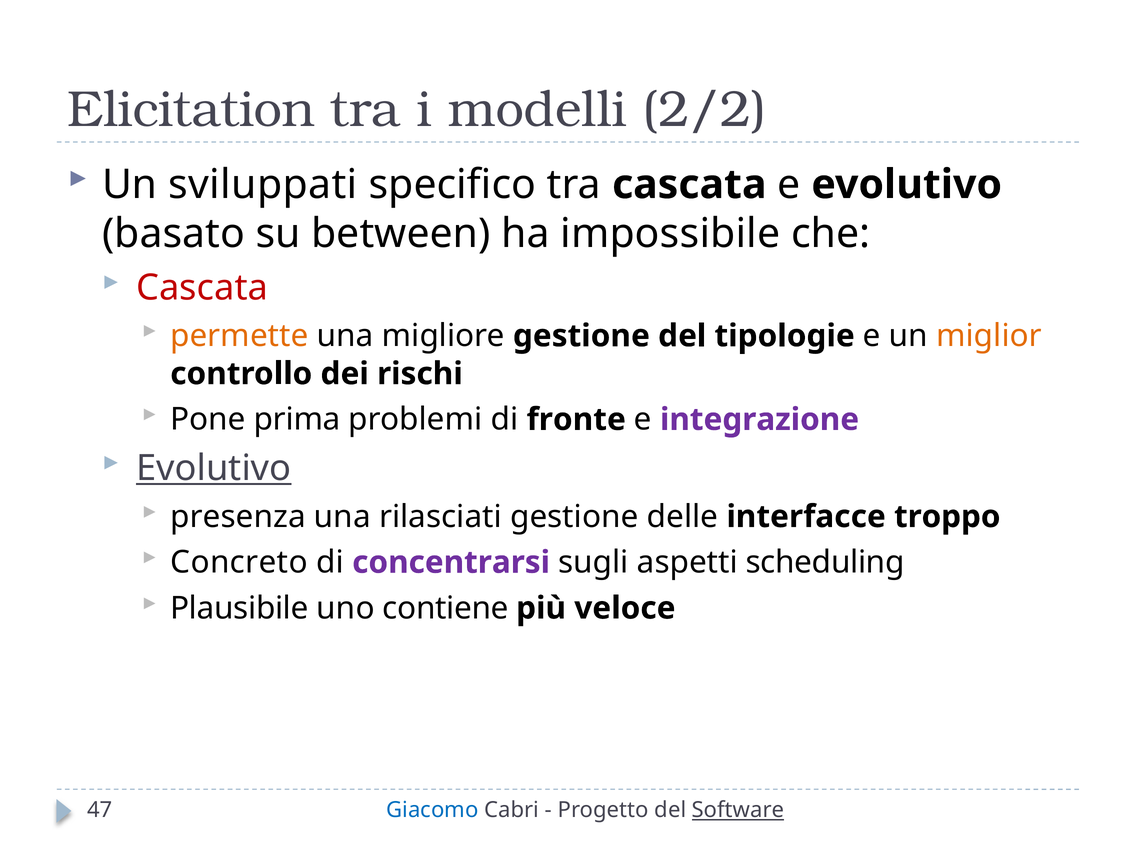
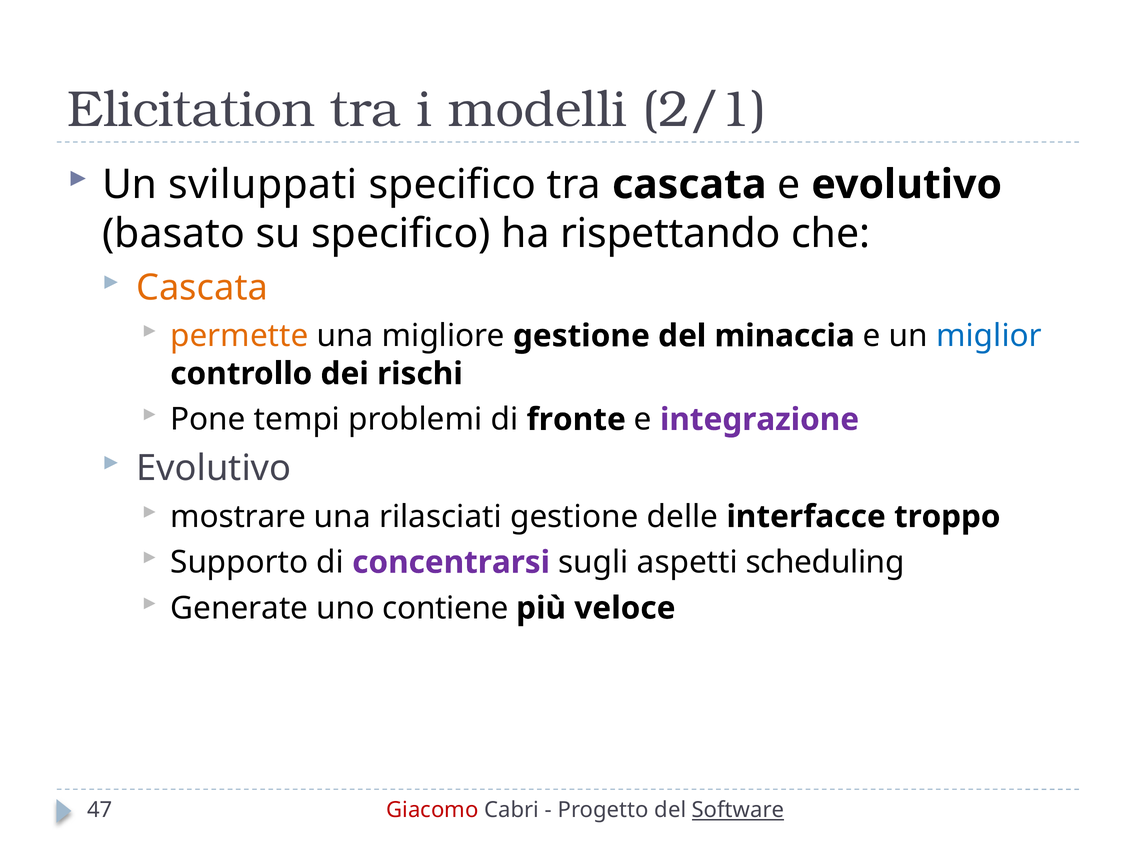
2/2: 2/2 -> 2/1
su between: between -> specifico
impossibile: impossibile -> rispettando
Cascata at (202, 288) colour: red -> orange
tipologie: tipologie -> minaccia
miglior colour: orange -> blue
prima: prima -> tempi
Evolutivo at (214, 468) underline: present -> none
presenza: presenza -> mostrare
Concreto: Concreto -> Supporto
Plausibile: Plausibile -> Generate
Giacomo colour: blue -> red
